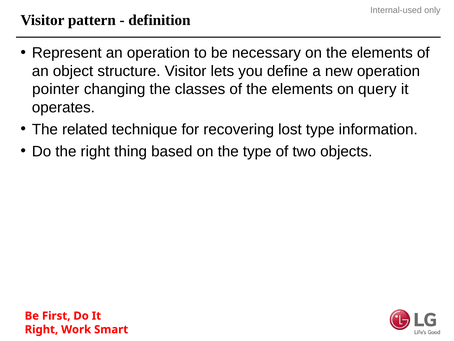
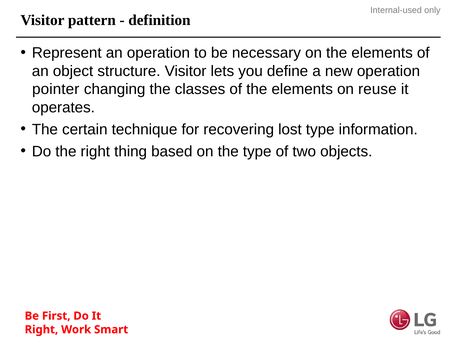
query: query -> reuse
related: related -> certain
